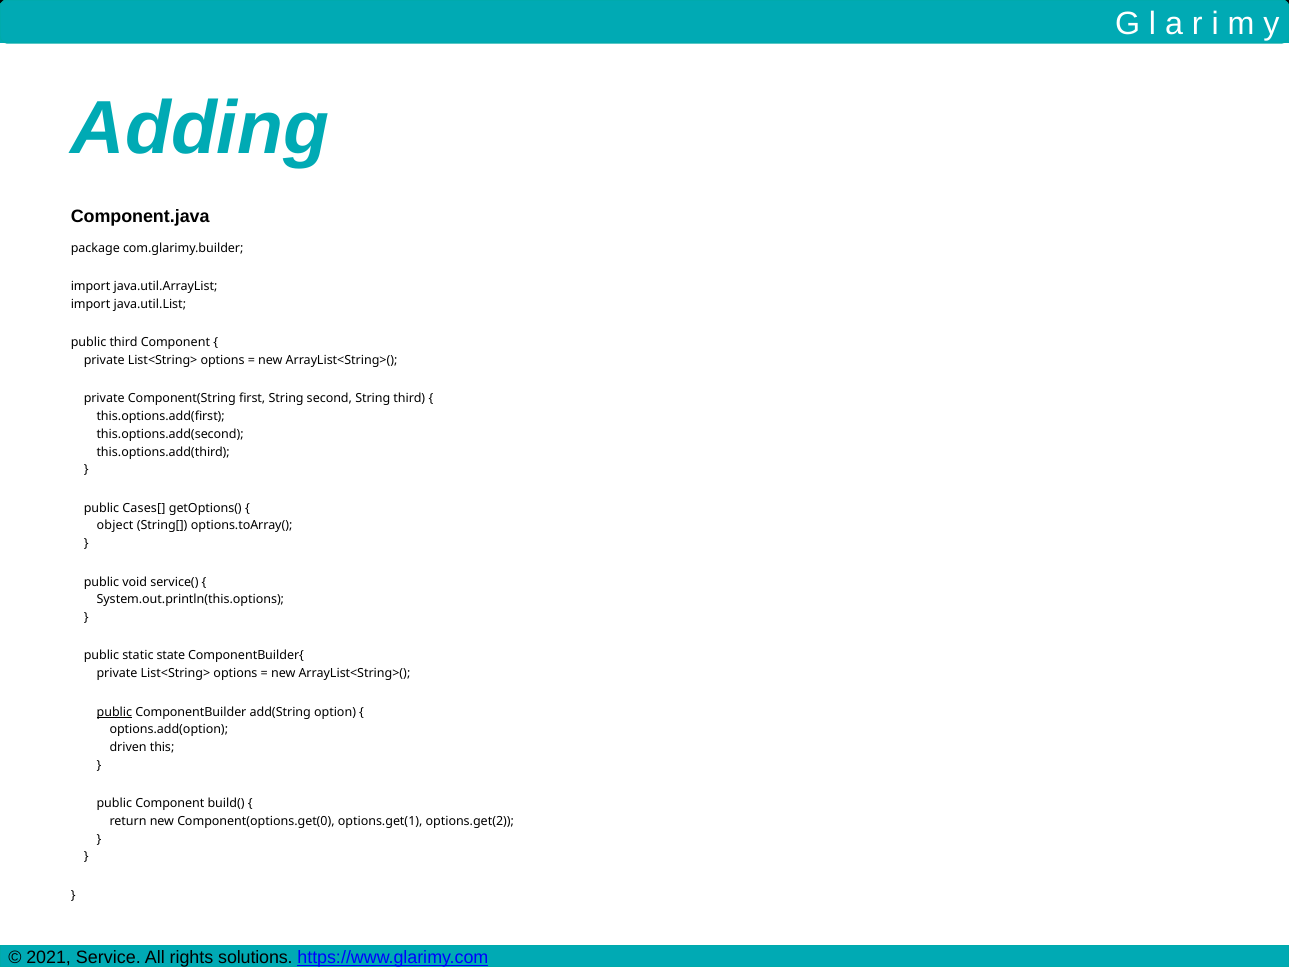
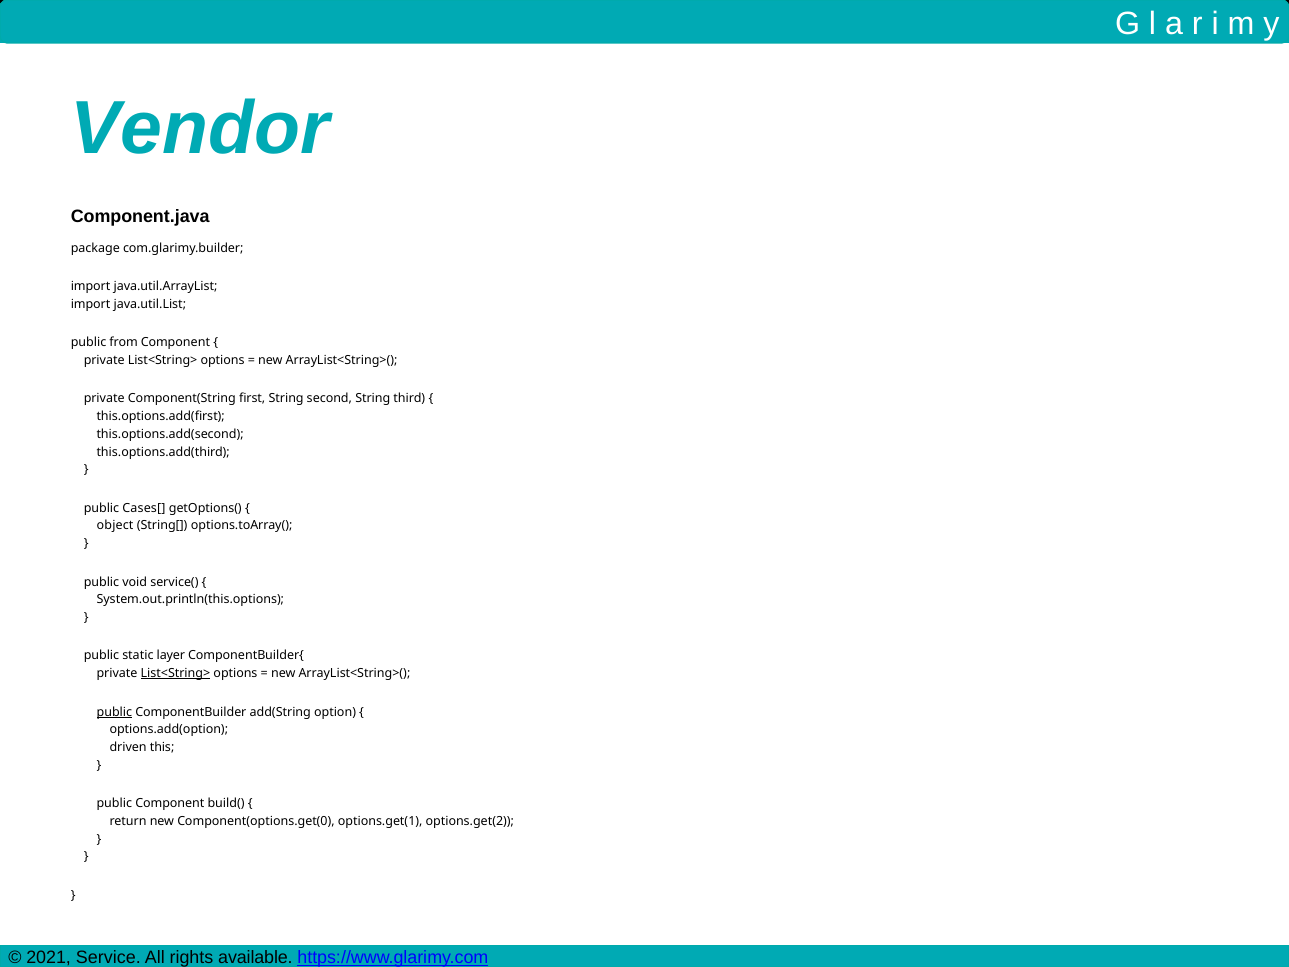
Adding: Adding -> Vendor
public third: third -> from
state: state -> layer
List<String> at (175, 673) underline: none -> present
solutions: solutions -> available
